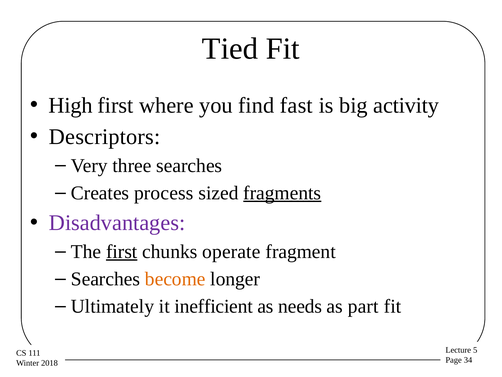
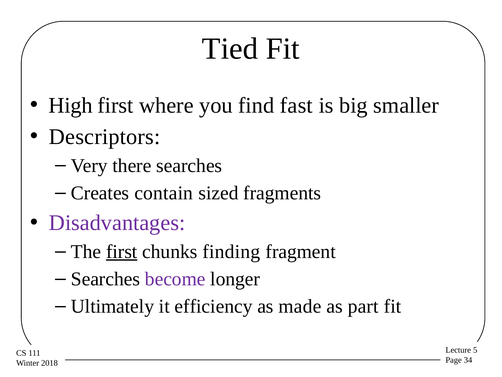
activity: activity -> smaller
three: three -> there
process: process -> contain
fragments underline: present -> none
operate: operate -> finding
become colour: orange -> purple
inefficient: inefficient -> efficiency
needs: needs -> made
